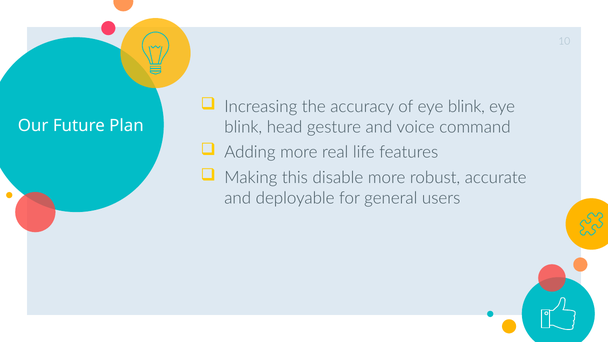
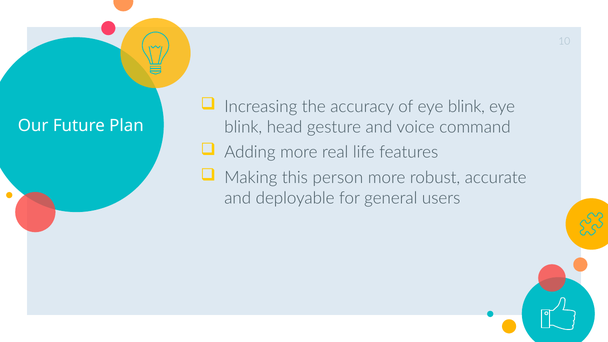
disable: disable -> person
